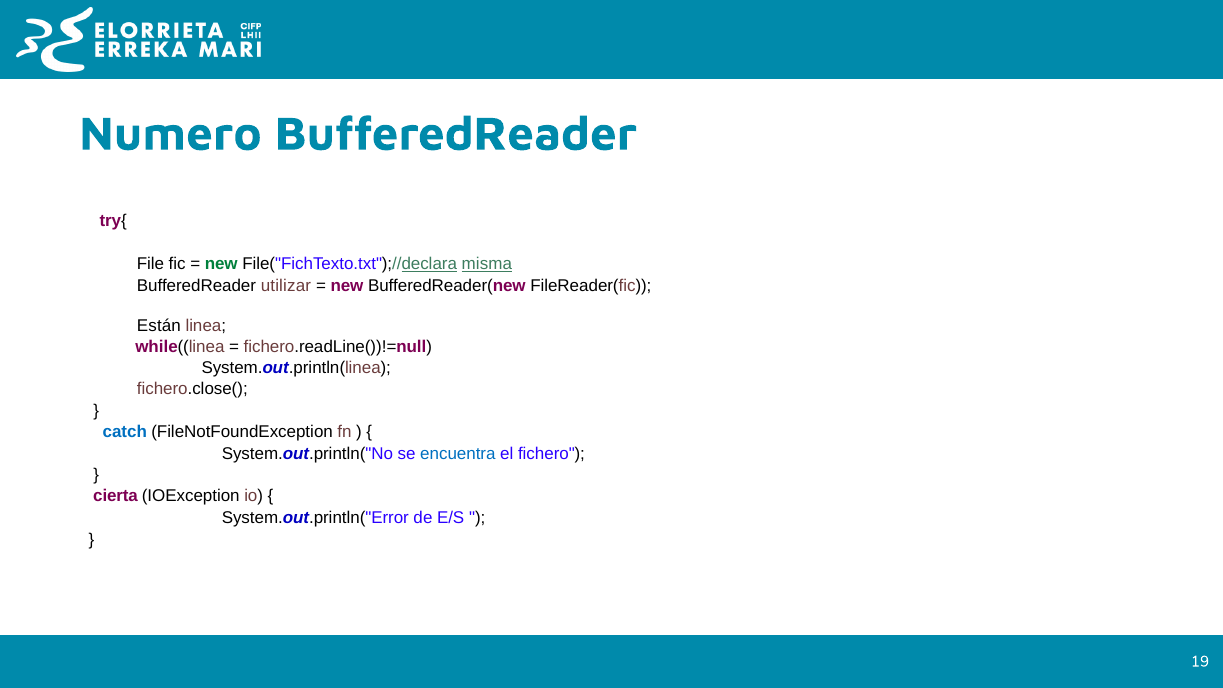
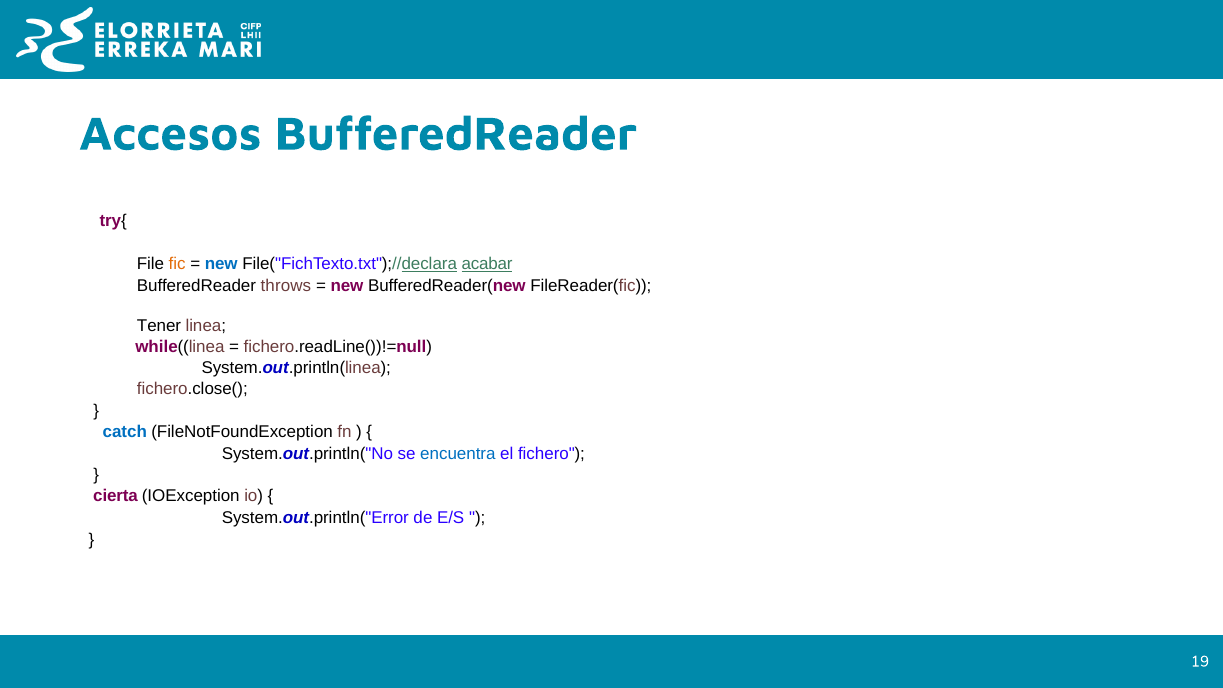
Numero: Numero -> Accesos
fic colour: black -> orange
new at (221, 264) colour: green -> blue
misma: misma -> acabar
utilizar: utilizar -> throws
Están: Están -> Tener
